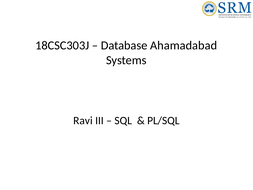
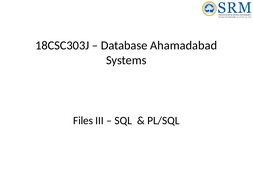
Ravi: Ravi -> Files
